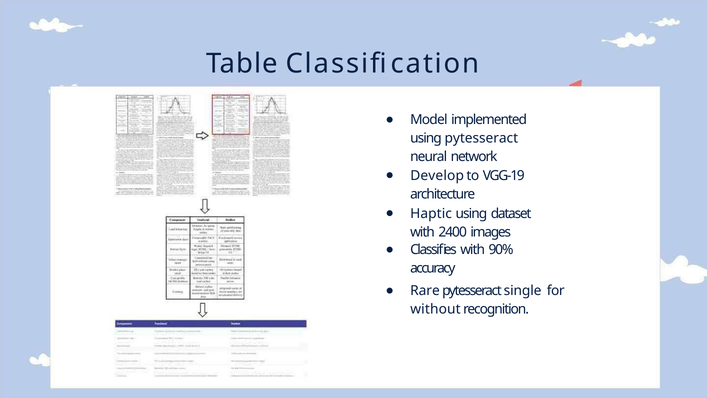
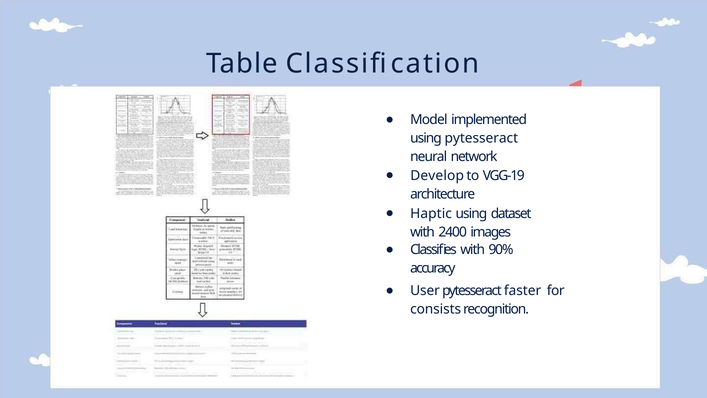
Rare: Rare -> User
single: single -> faster
without: without -> consists
